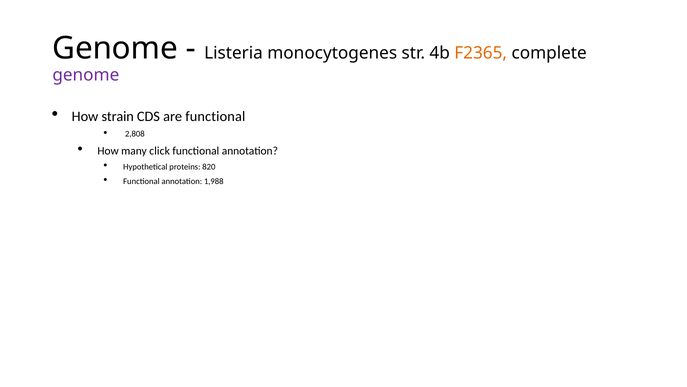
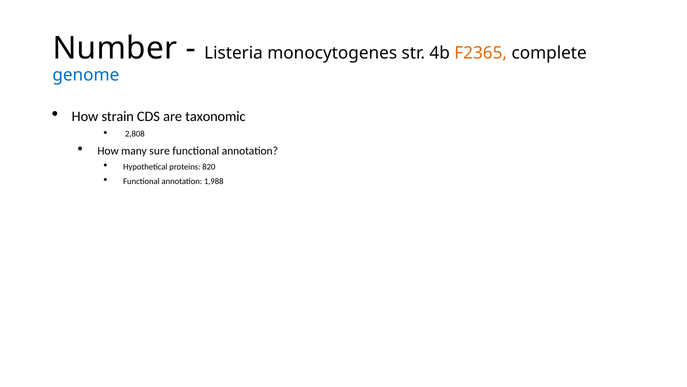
Genome at (115, 48): Genome -> Number
genome at (86, 75) colour: purple -> blue
are functional: functional -> taxonomic
click: click -> sure
